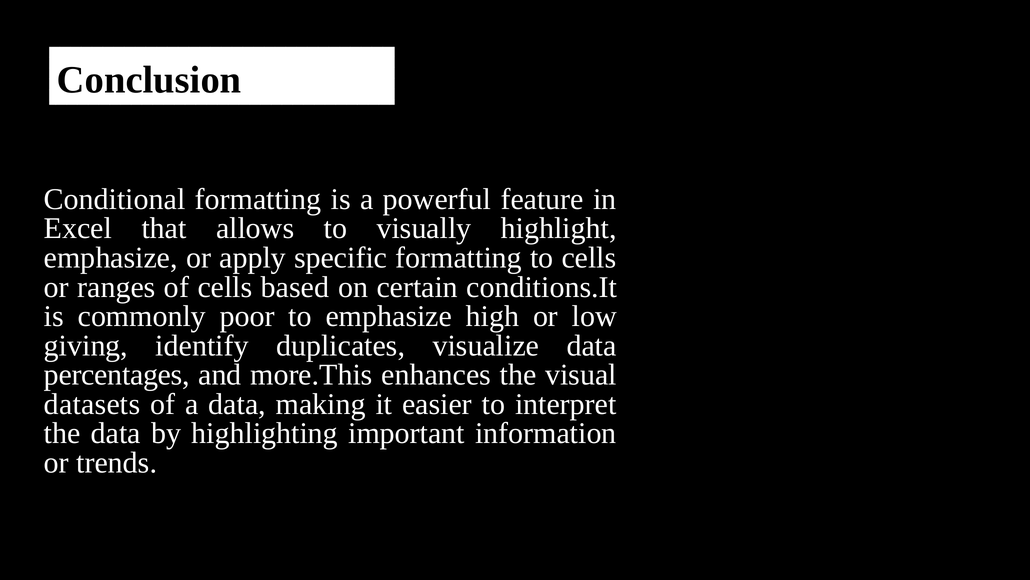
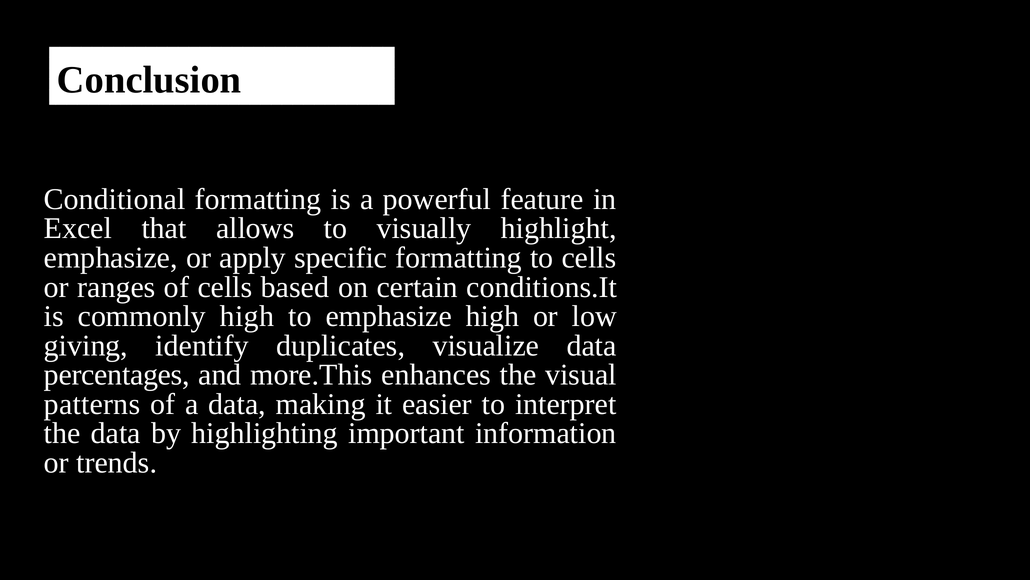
commonly poor: poor -> high
datasets: datasets -> patterns
